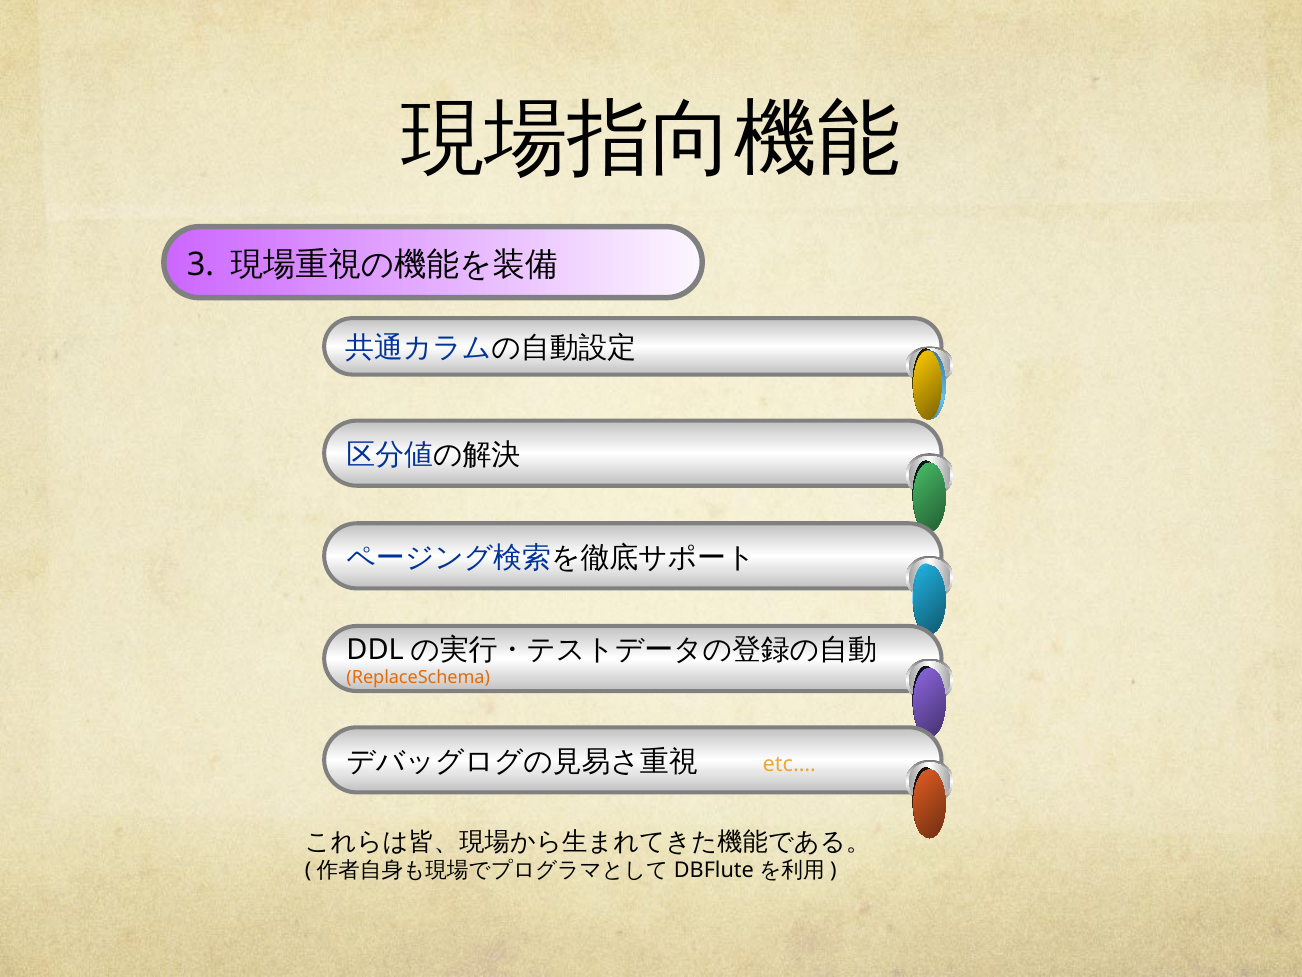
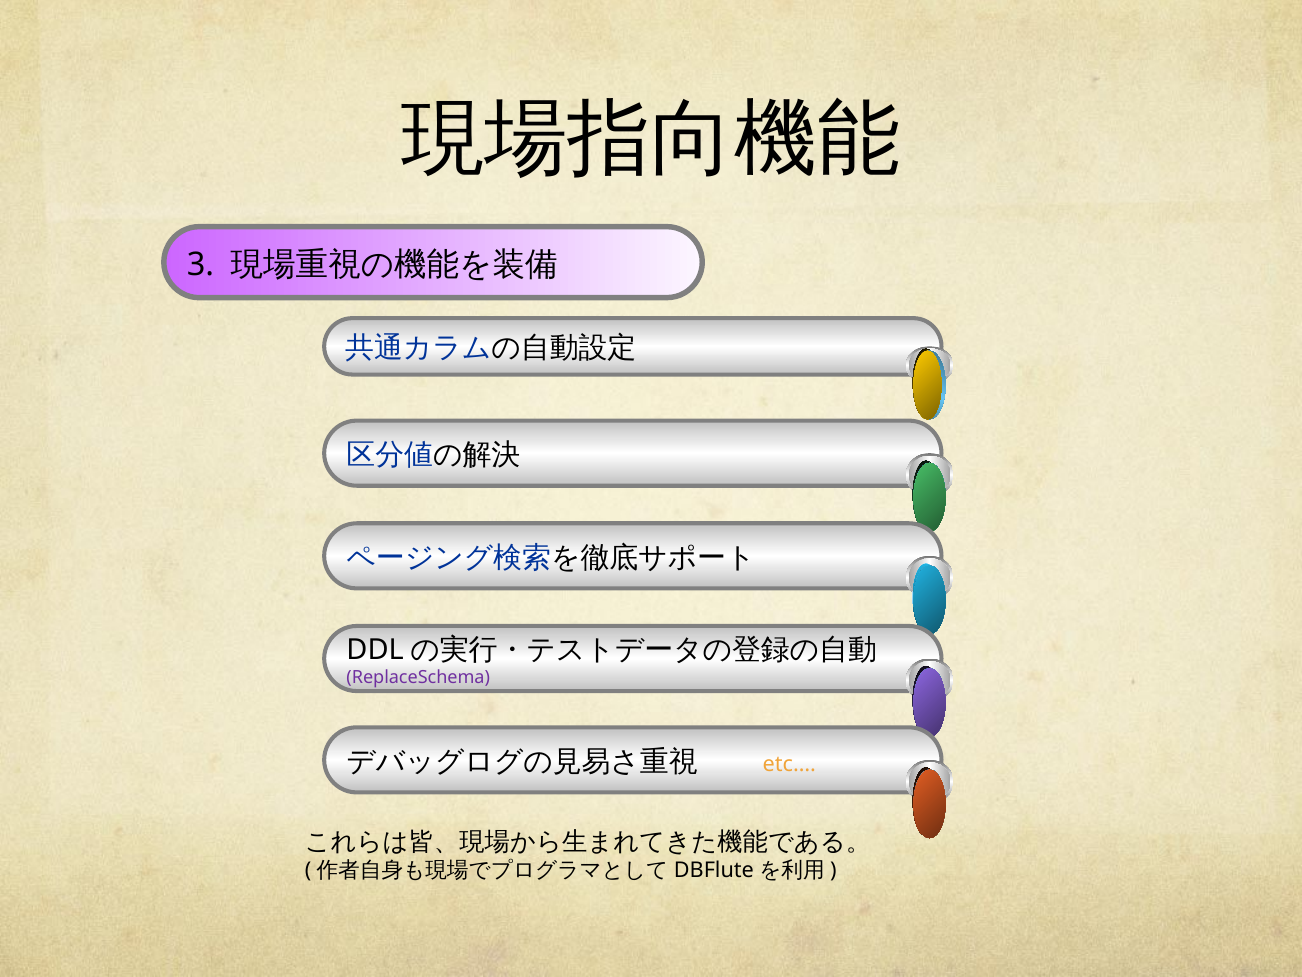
ReplaceSchema colour: orange -> purple
